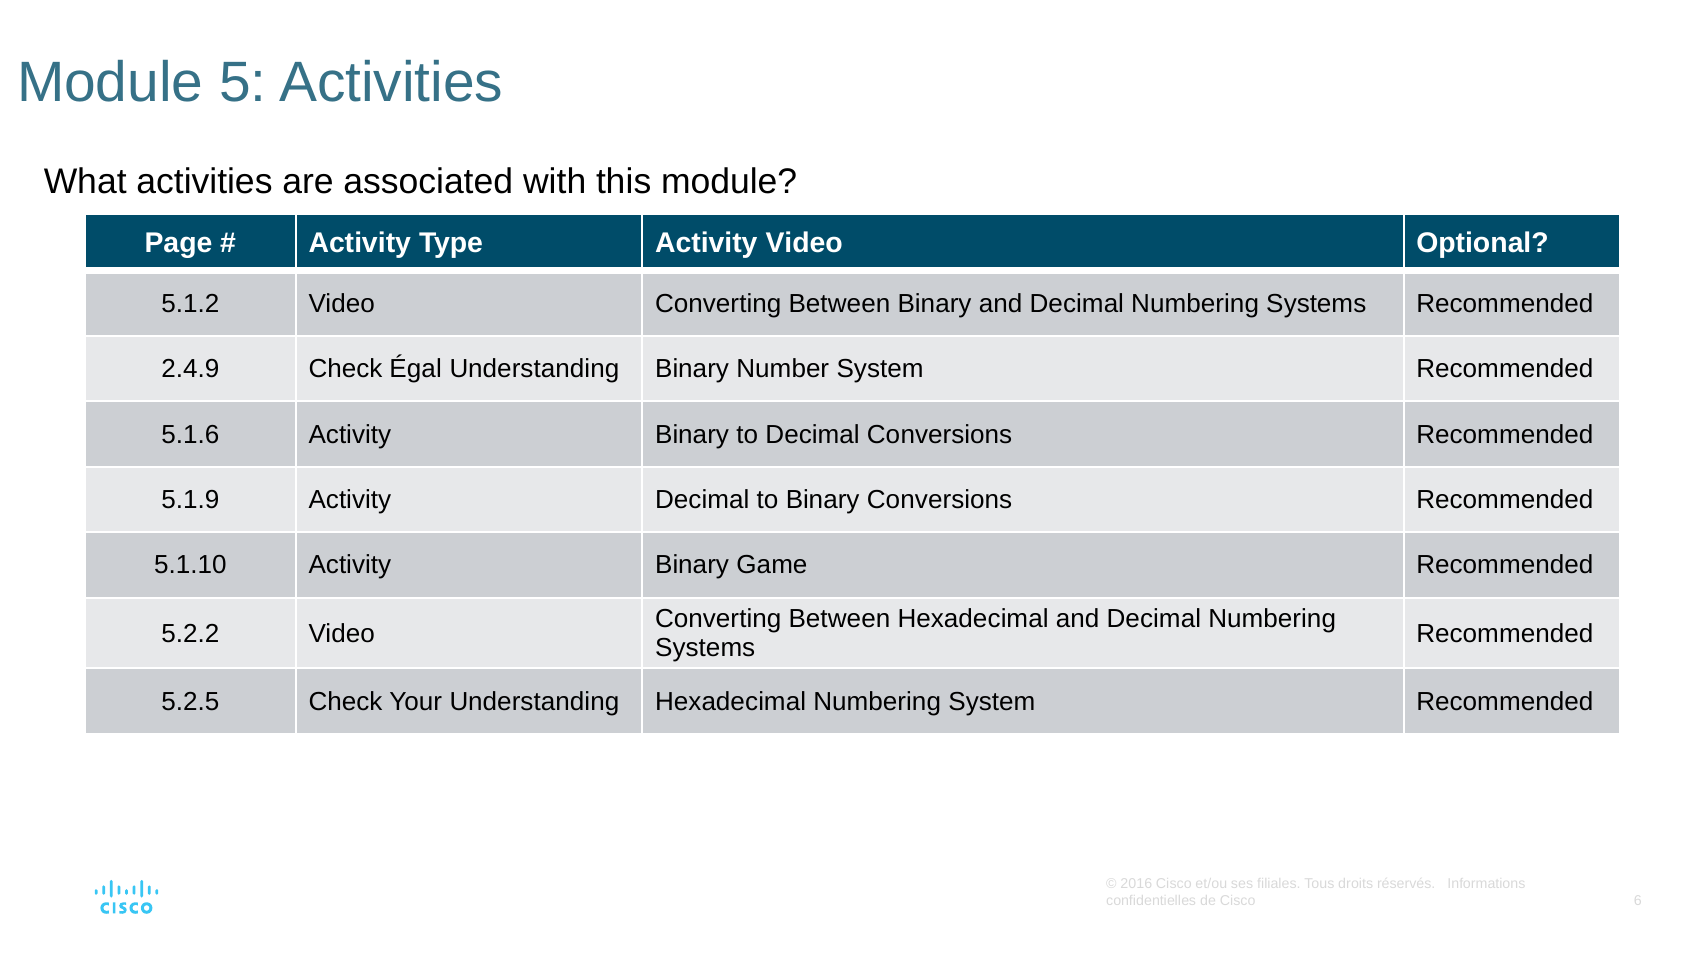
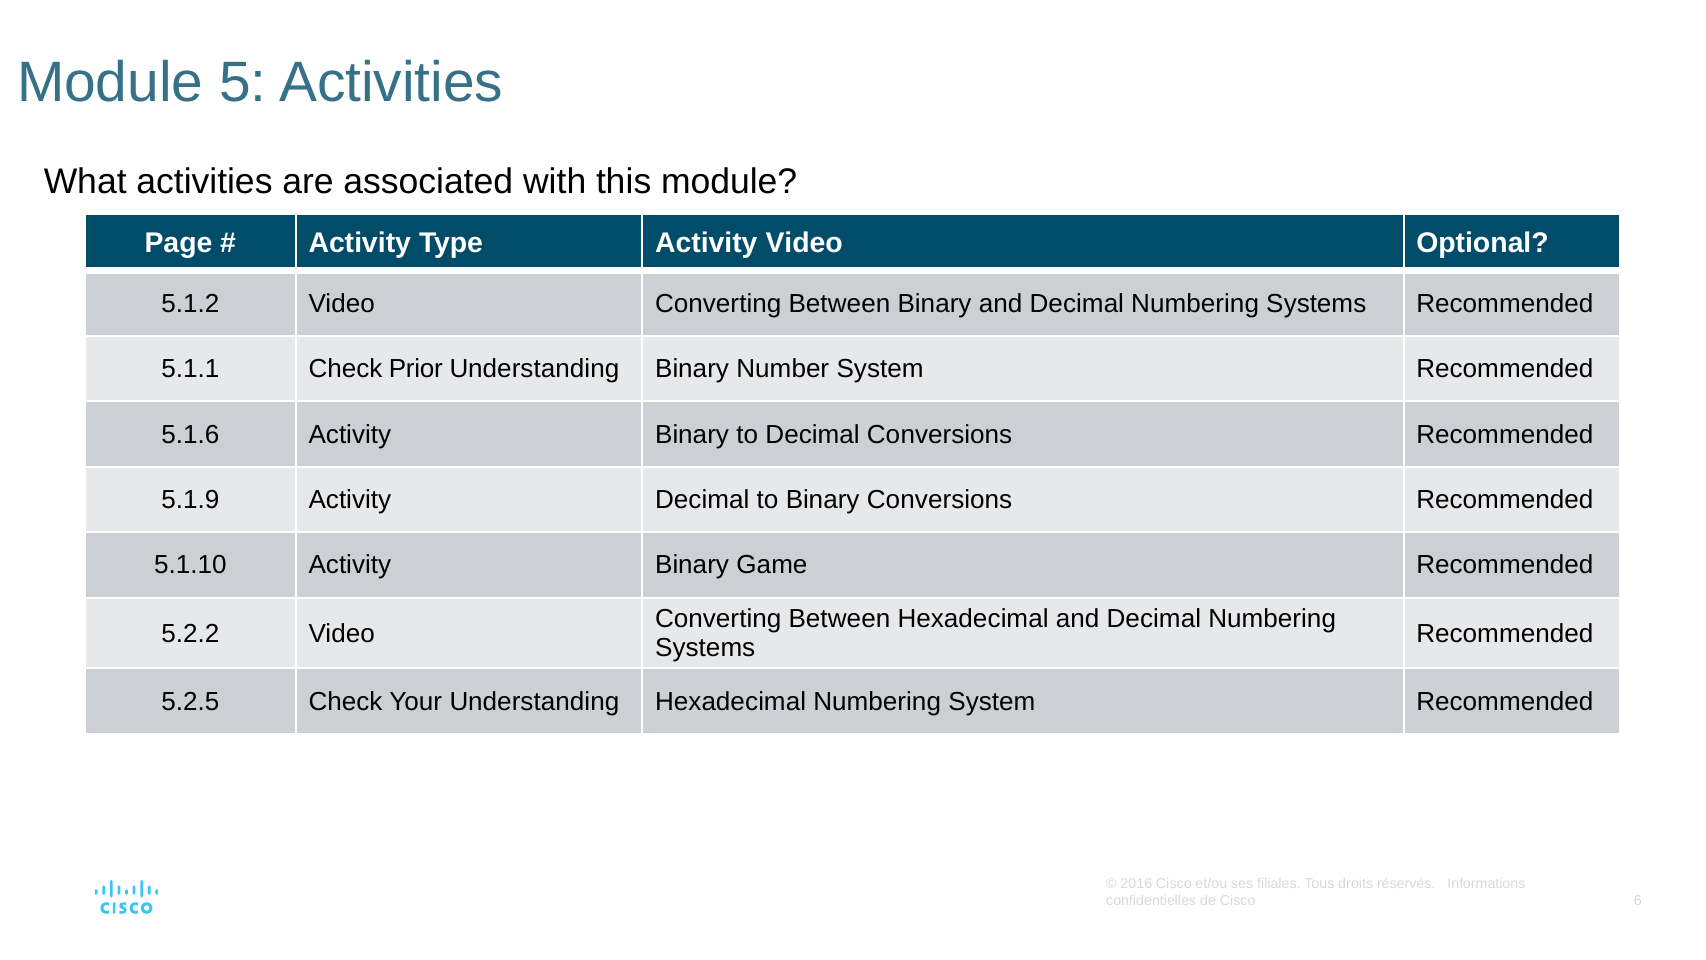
2.4.9: 2.4.9 -> 5.1.1
Égal: Égal -> Prior
